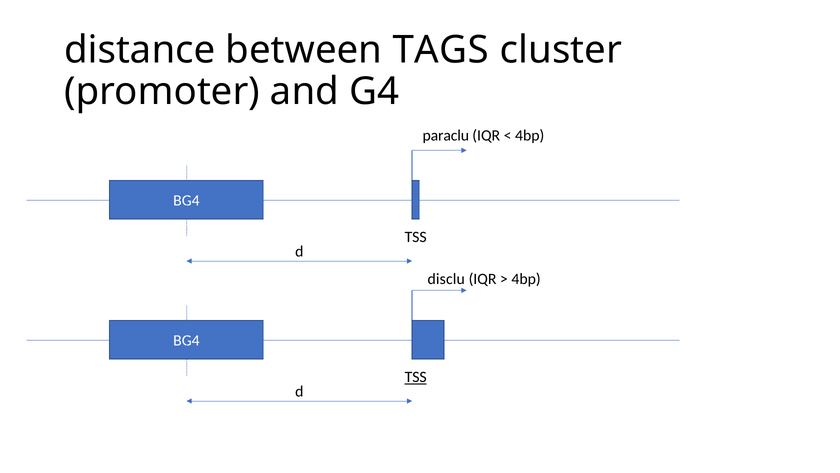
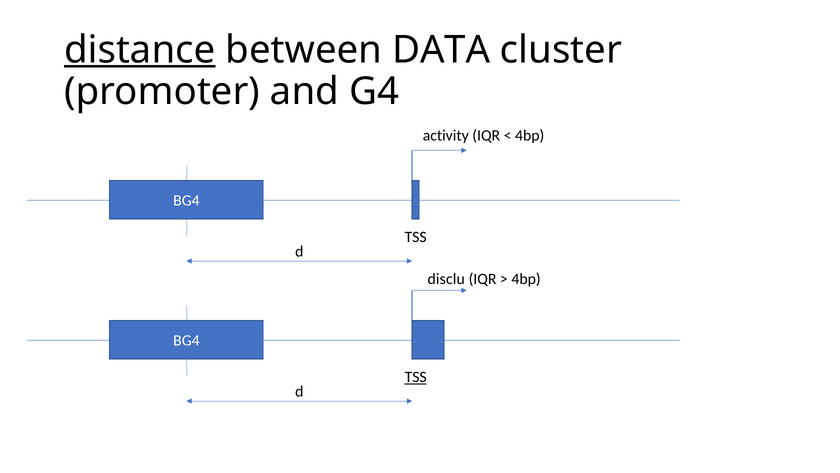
distance underline: none -> present
TAGS: TAGS -> DATA
paraclu: paraclu -> activity
